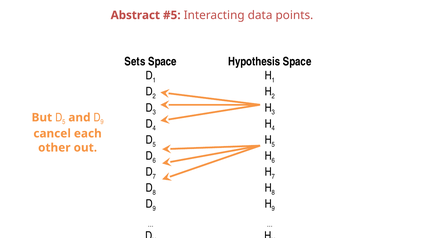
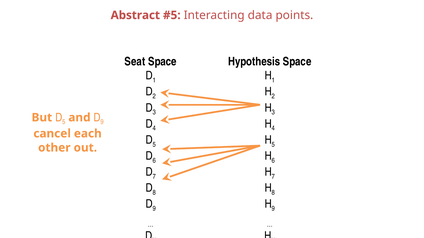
Sets: Sets -> Seat
